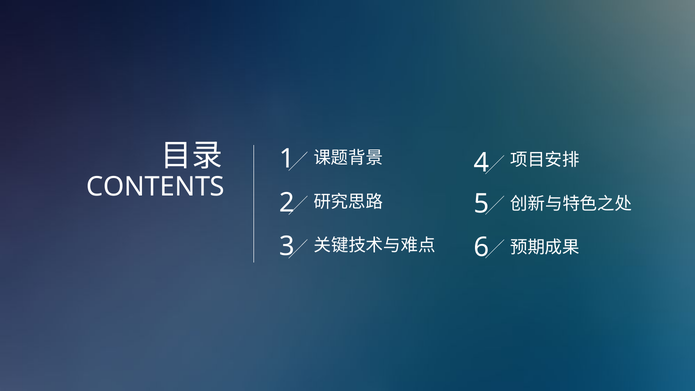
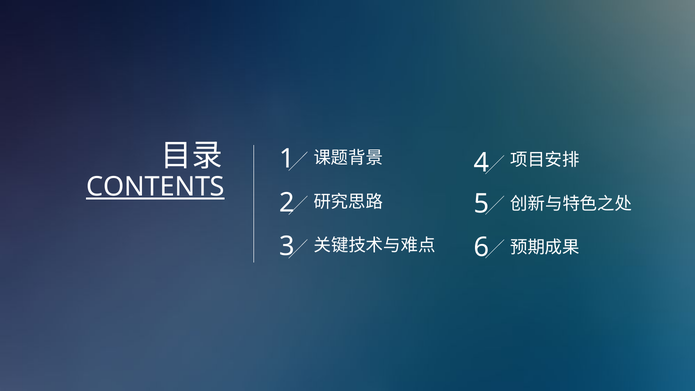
CONTENTS underline: none -> present
